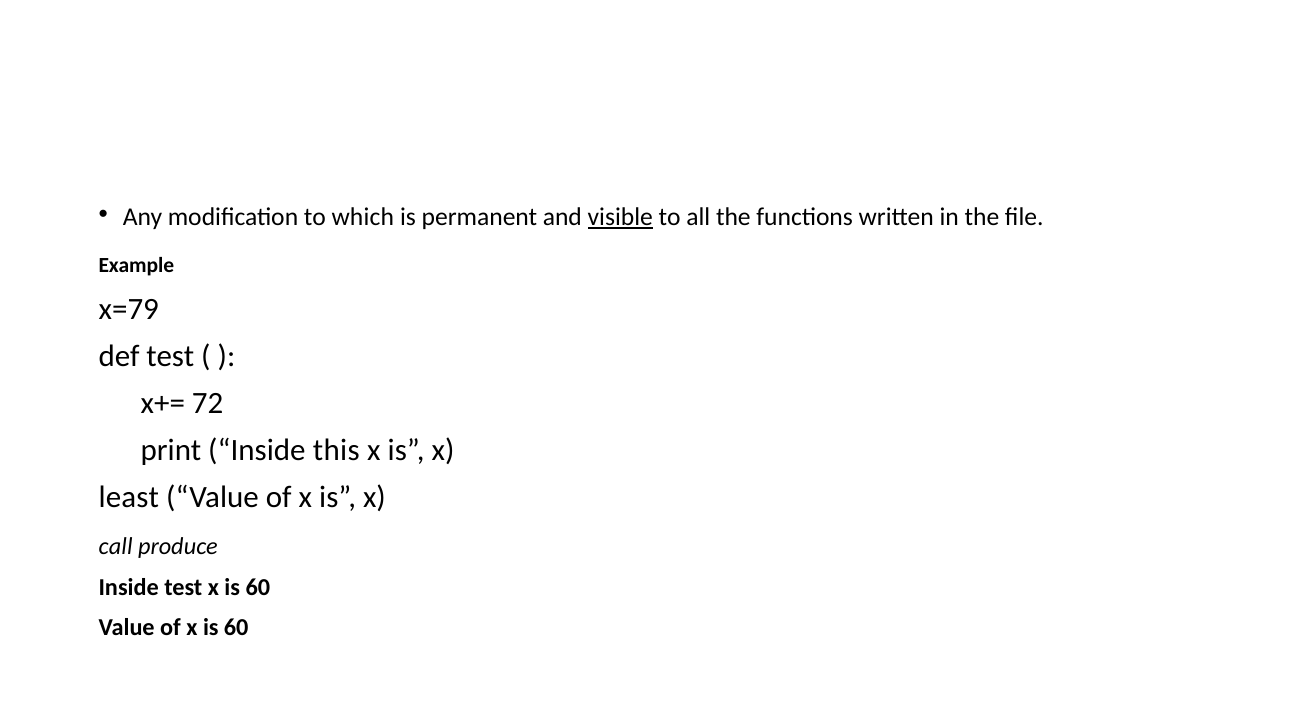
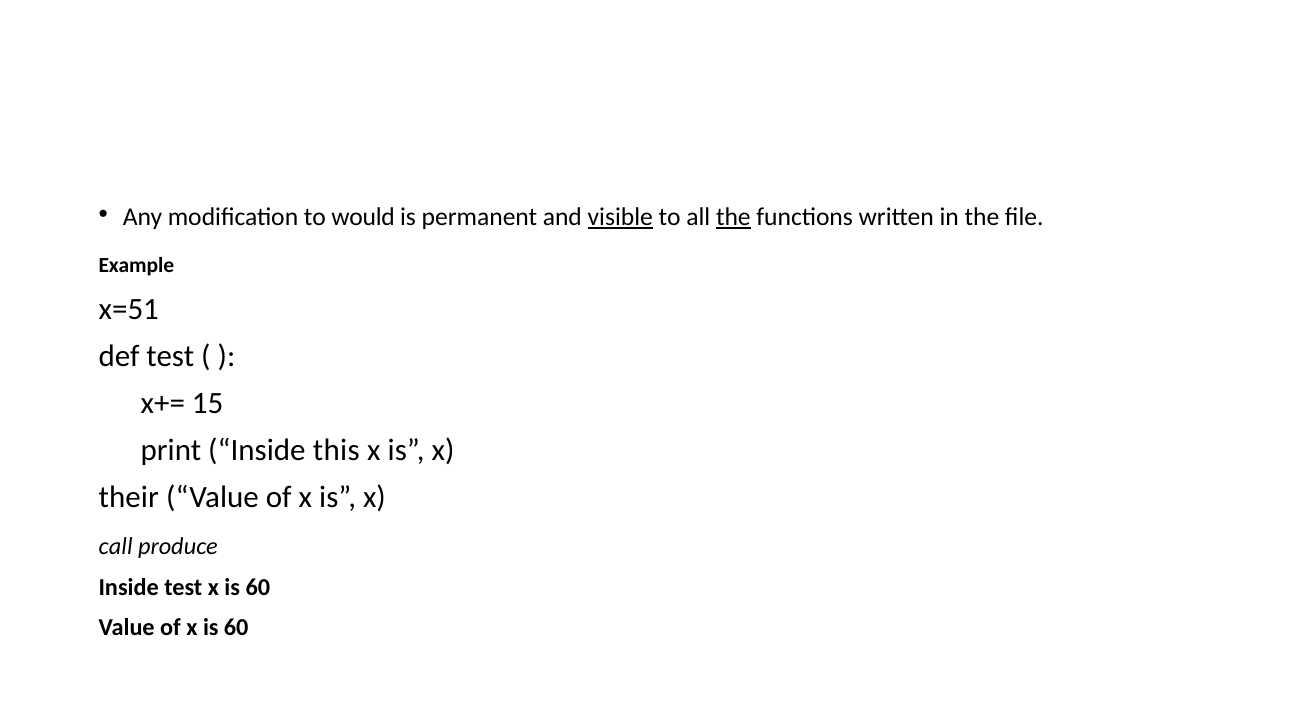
which: which -> would
the at (733, 217) underline: none -> present
x=79: x=79 -> x=51
72: 72 -> 15
least: least -> their
